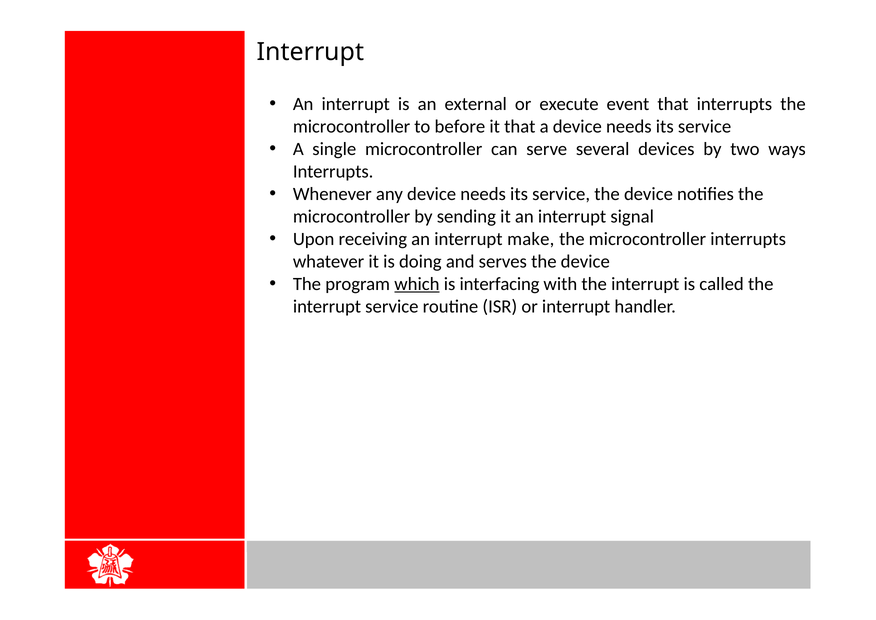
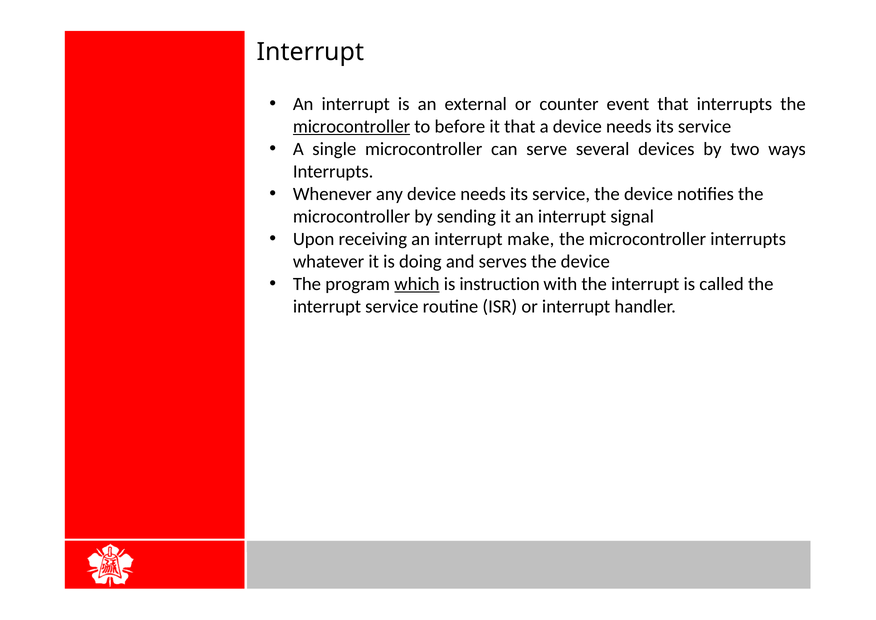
execute: execute -> counter
microcontroller at (352, 126) underline: none -> present
interfacing: interfacing -> instruction
